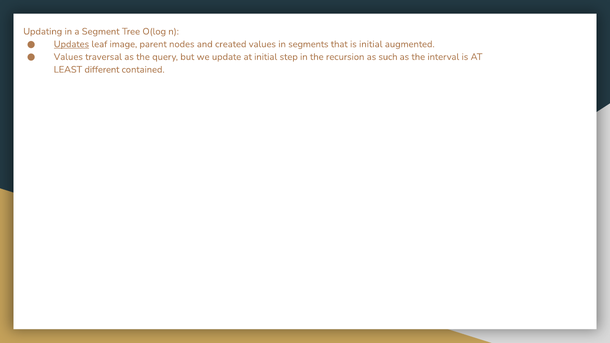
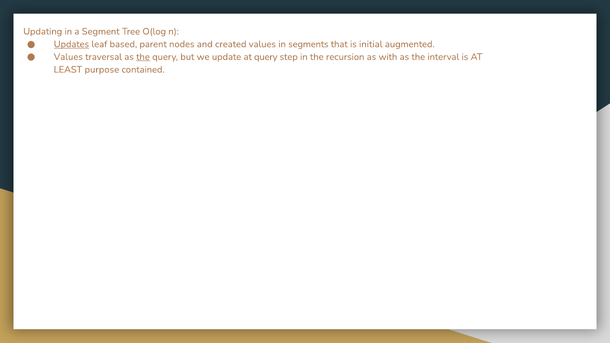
image: image -> based
the at (143, 57) underline: none -> present
at initial: initial -> query
such: such -> with
different: different -> purpose
